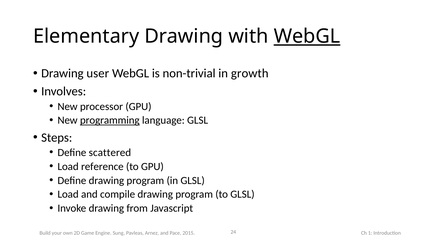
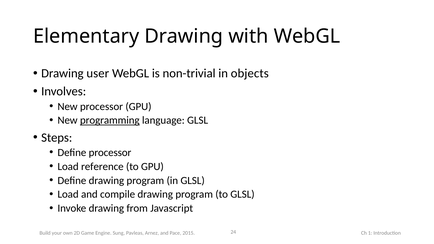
WebGL at (307, 36) underline: present -> none
growth: growth -> objects
Define scattered: scattered -> processor
